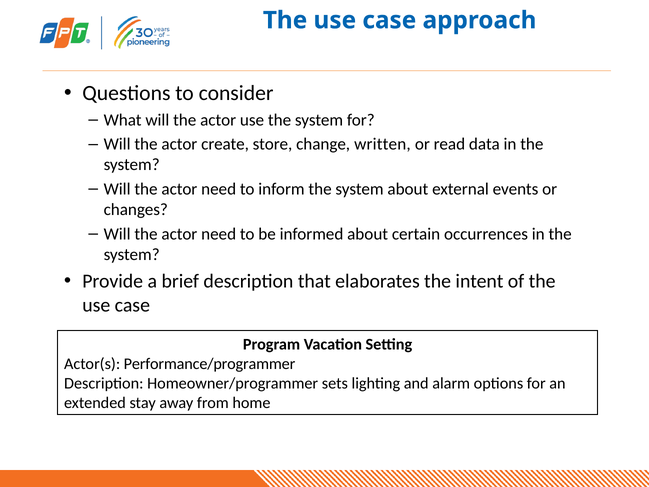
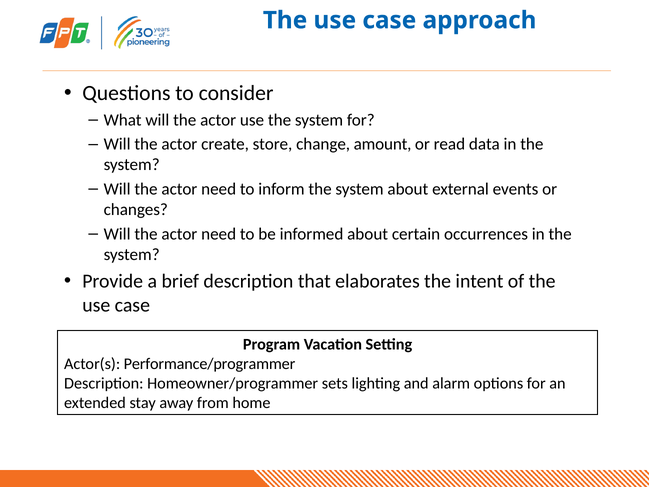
written: written -> amount
